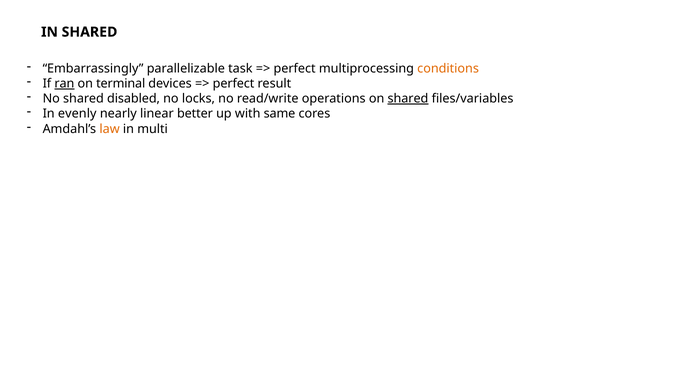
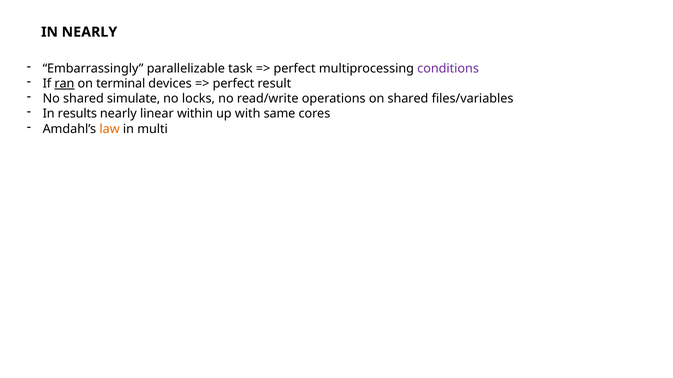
IN SHARED: SHARED -> NEARLY
conditions colour: orange -> purple
disabled: disabled -> simulate
shared at (408, 99) underline: present -> none
evenly: evenly -> results
better: better -> within
